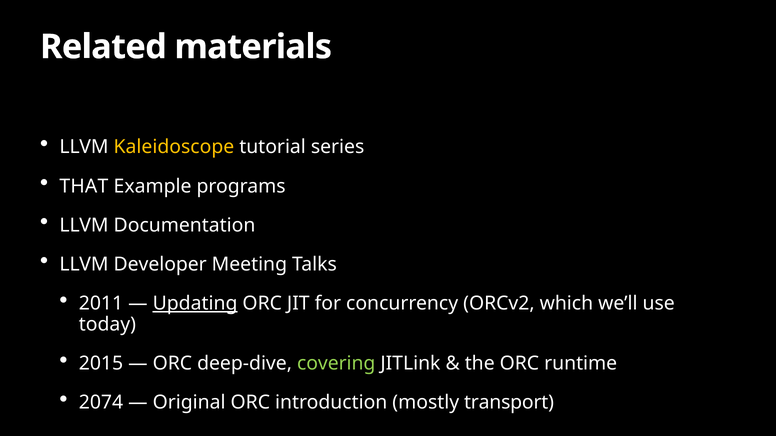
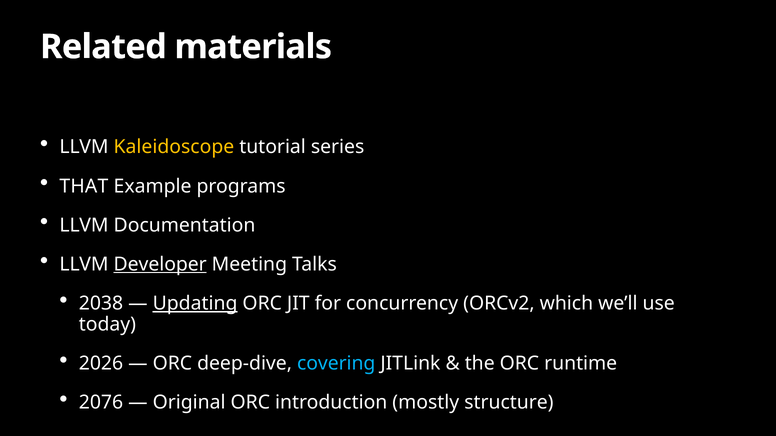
Developer underline: none -> present
2011: 2011 -> 2038
2015: 2015 -> 2026
covering colour: light green -> light blue
2074: 2074 -> 2076
transport: transport -> structure
